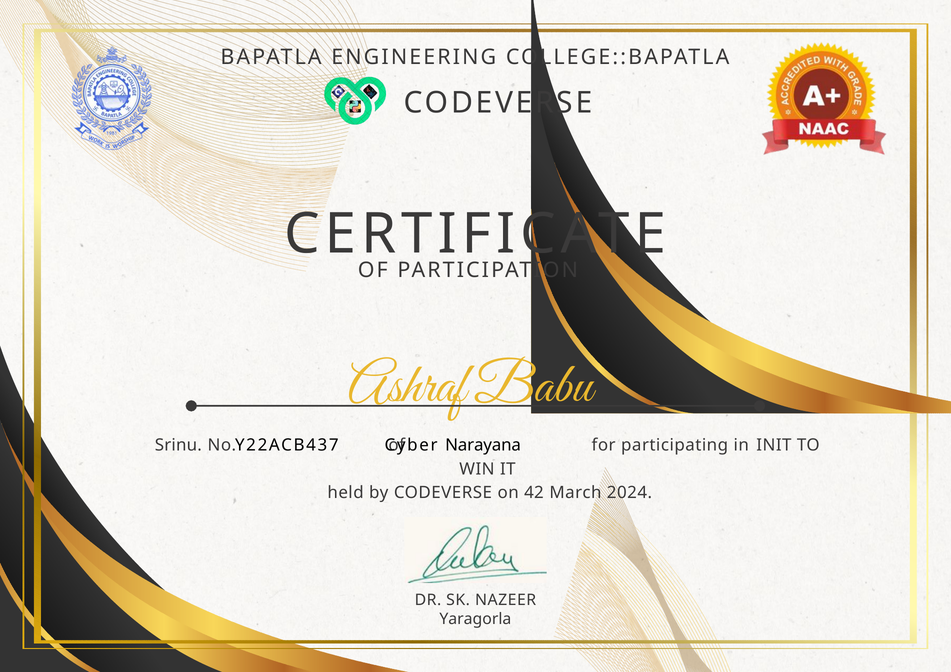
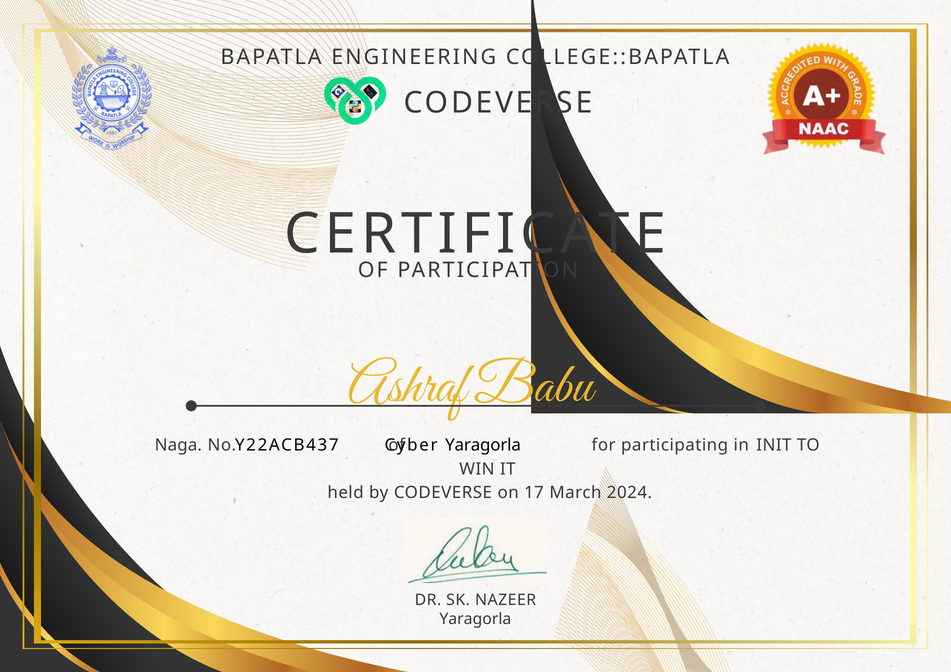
Srinu: Srinu -> Naga
Narayana at (483, 445): Narayana -> Yaragorla
42: 42 -> 17
